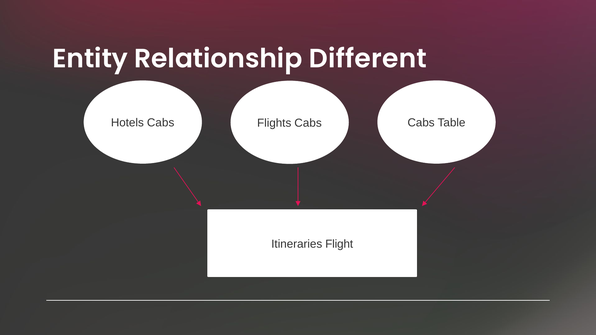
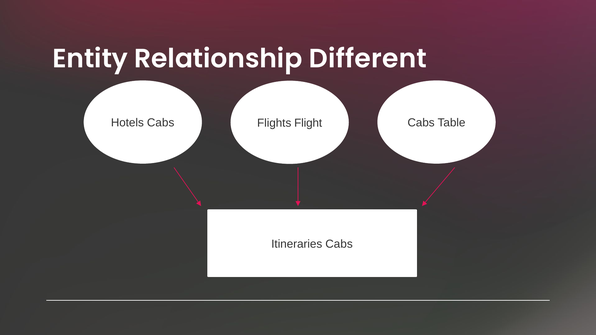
Flights Cabs: Cabs -> Flight
Itineraries Flight: Flight -> Cabs
